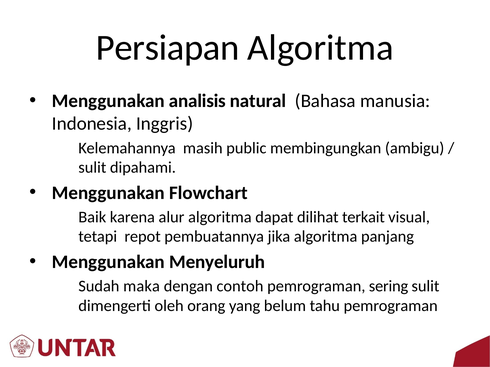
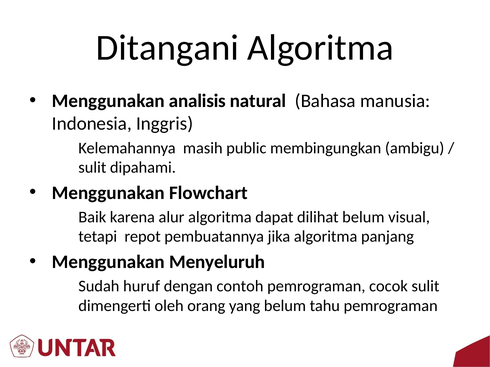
Persiapan: Persiapan -> Ditangani
dilihat terkait: terkait -> belum
maka: maka -> huruf
sering: sering -> cocok
